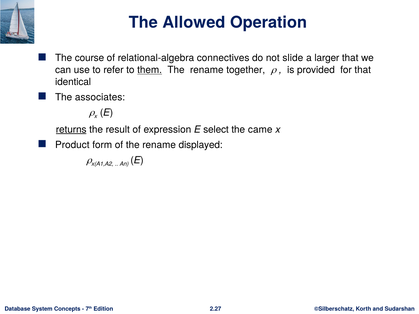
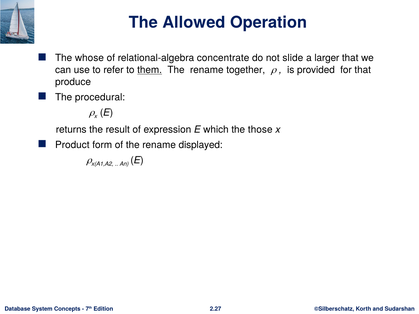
course: course -> whose
connectives: connectives -> concentrate
identical: identical -> produce
associates: associates -> procedural
returns underline: present -> none
select: select -> which
came: came -> those
